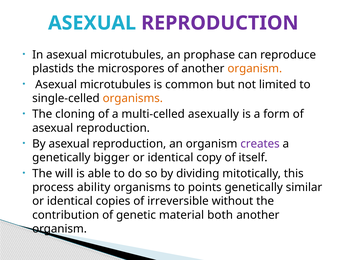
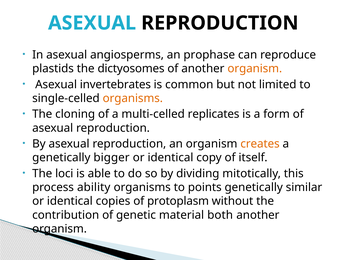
REPRODUCTION at (220, 23) colour: purple -> black
In asexual microtubules: microtubules -> angiosperms
microspores: microspores -> dictyosomes
microtubules at (115, 84): microtubules -> invertebrates
asexually: asexually -> replicates
creates colour: purple -> orange
will: will -> loci
irreversible: irreversible -> protoplasm
